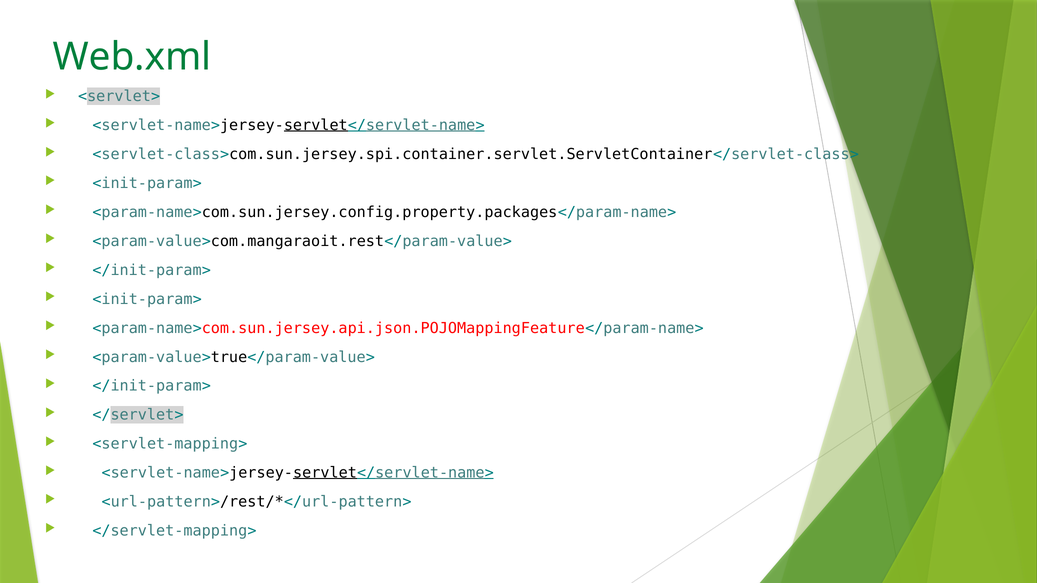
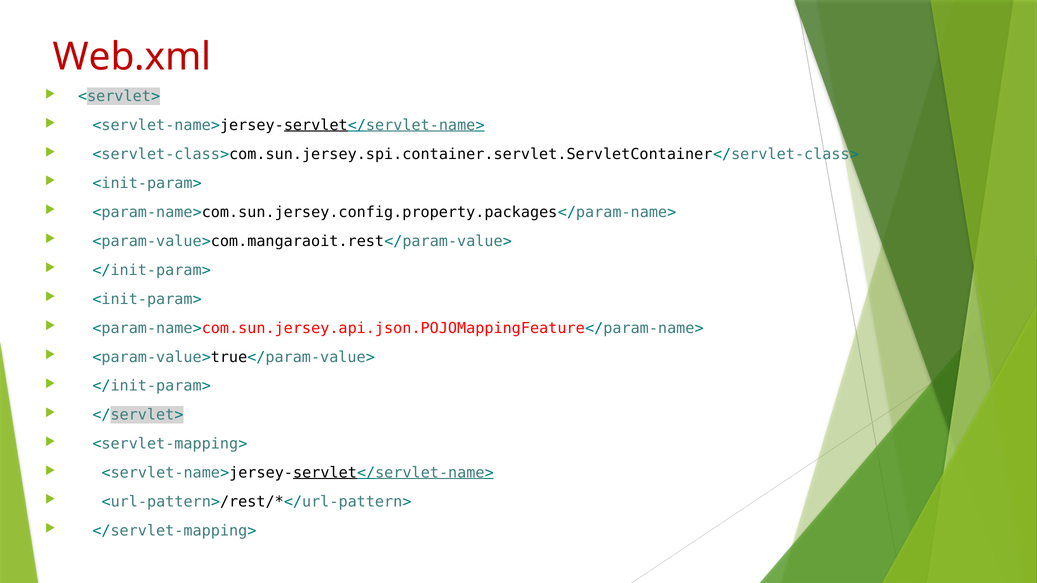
Web.xml colour: green -> red
